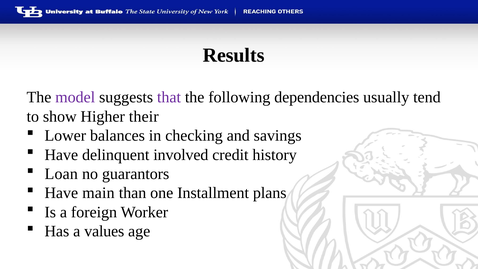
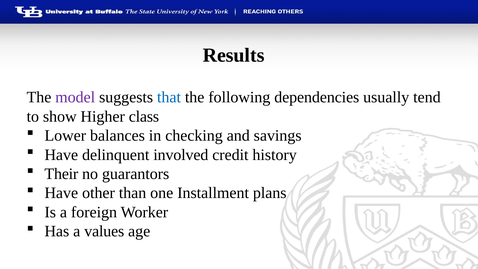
that colour: purple -> blue
their: their -> class
Loan: Loan -> Their
main: main -> other
